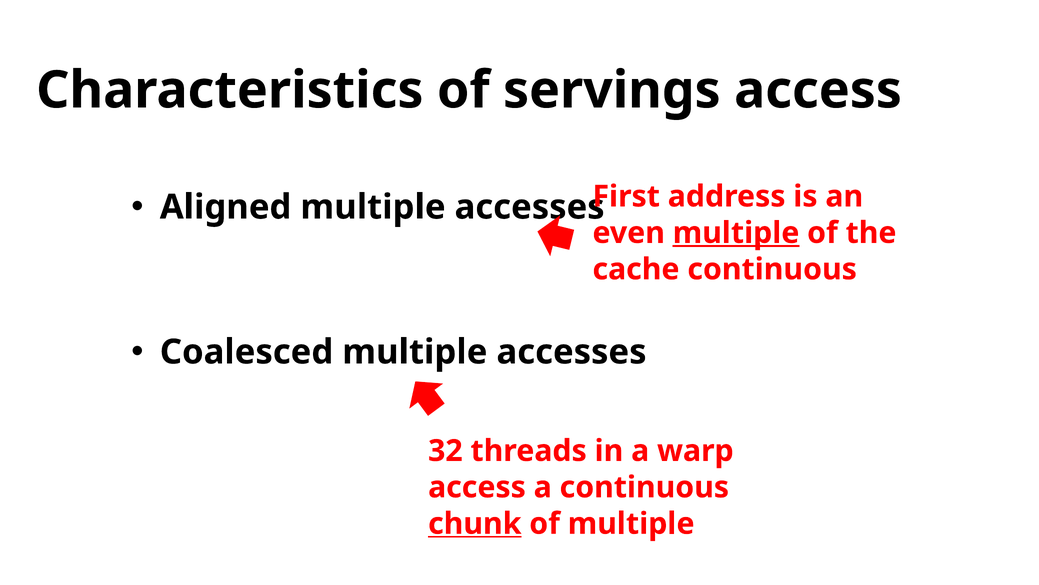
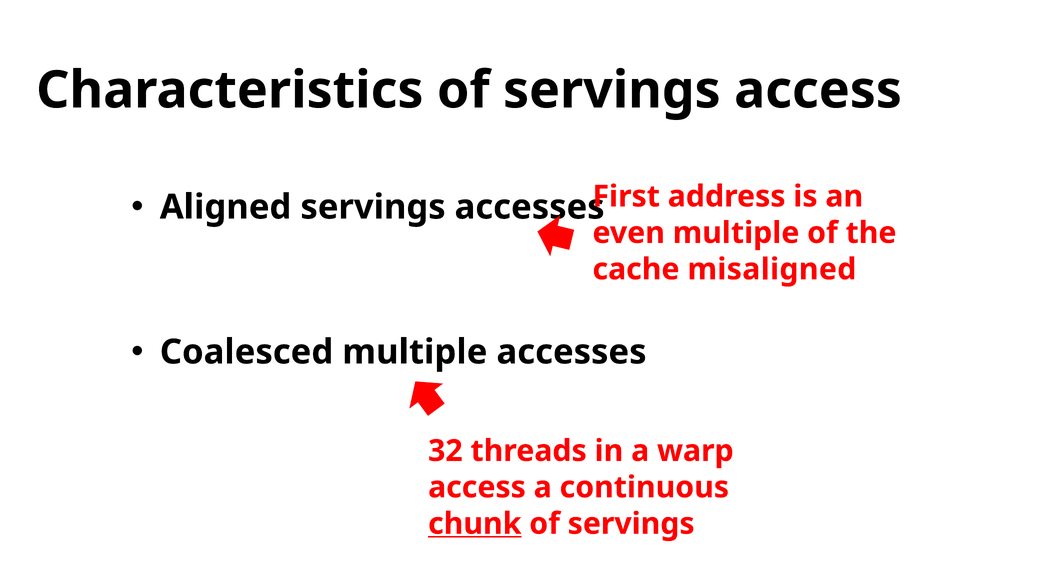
Aligned multiple: multiple -> servings
multiple at (736, 233) underline: present -> none
cache continuous: continuous -> misaligned
multiple at (631, 523): multiple -> servings
